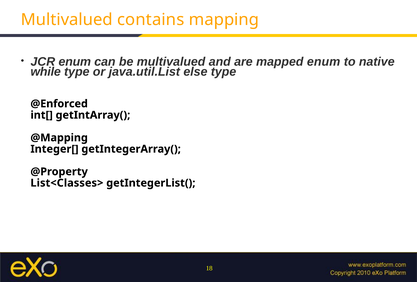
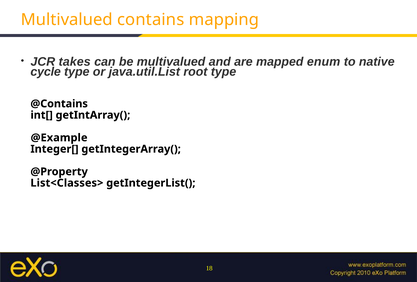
JCR enum: enum -> takes
while: while -> cycle
else: else -> root
@Enforced: @Enforced -> @Contains
@Mapping: @Mapping -> @Example
